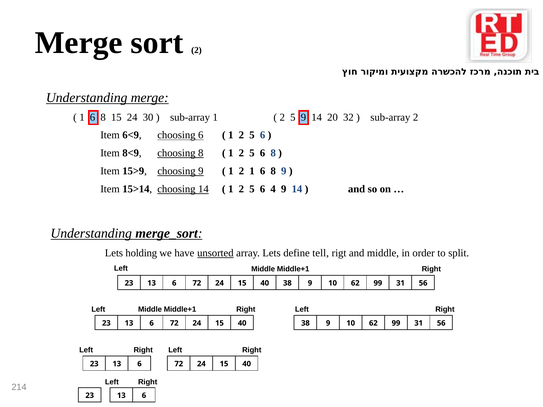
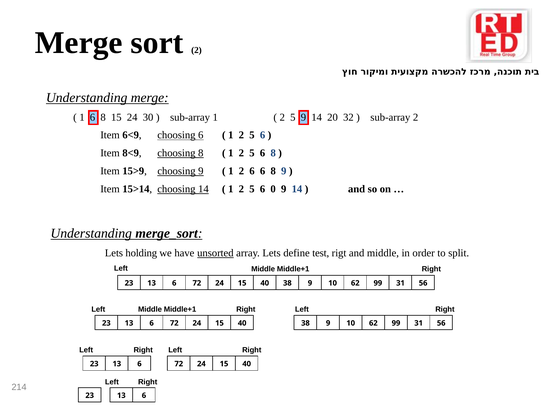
2 1: 1 -> 6
4: 4 -> 0
tell: tell -> test
